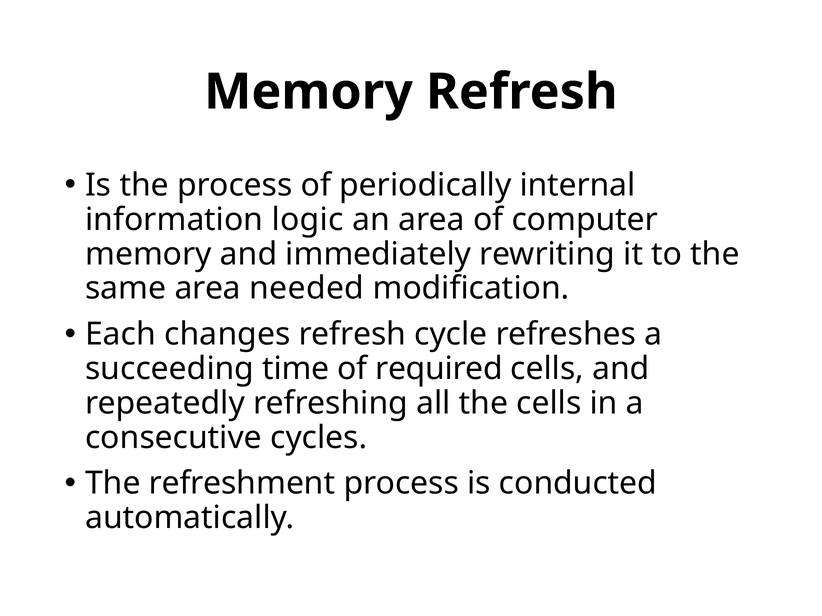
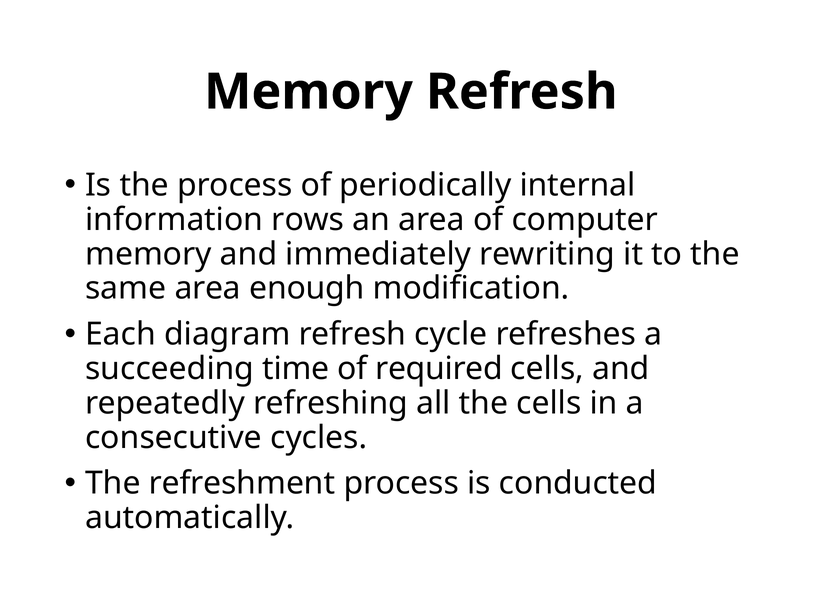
logic: logic -> rows
needed: needed -> enough
changes: changes -> diagram
